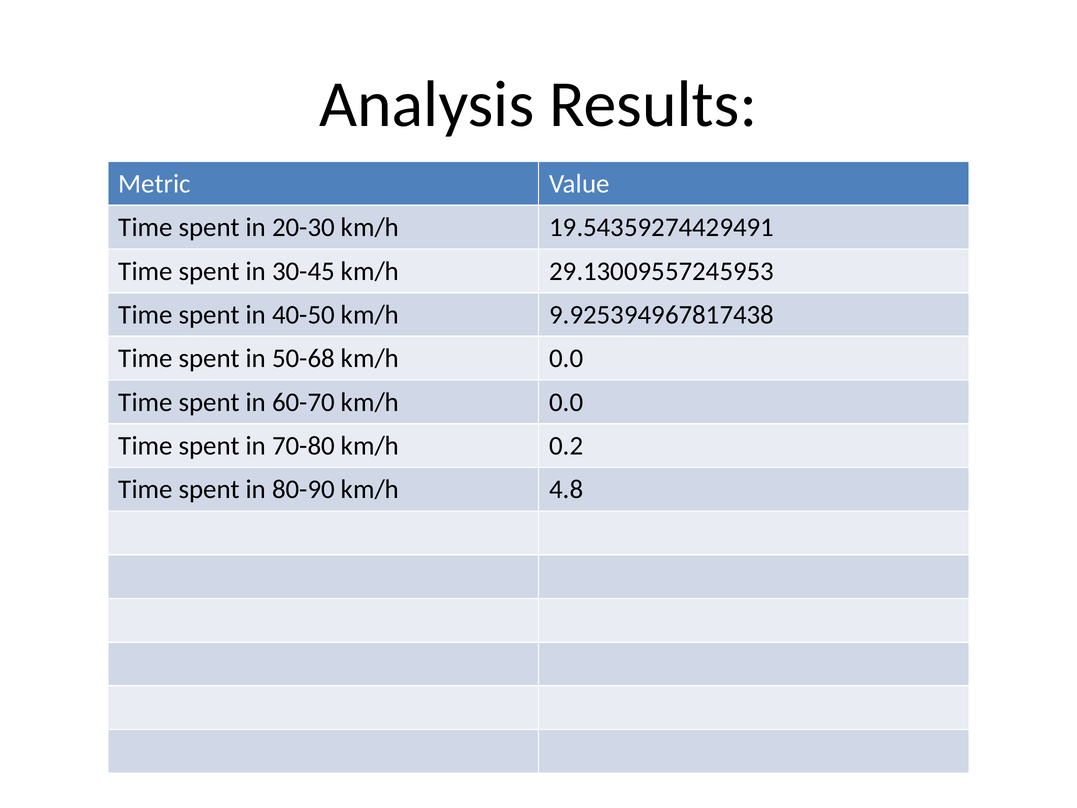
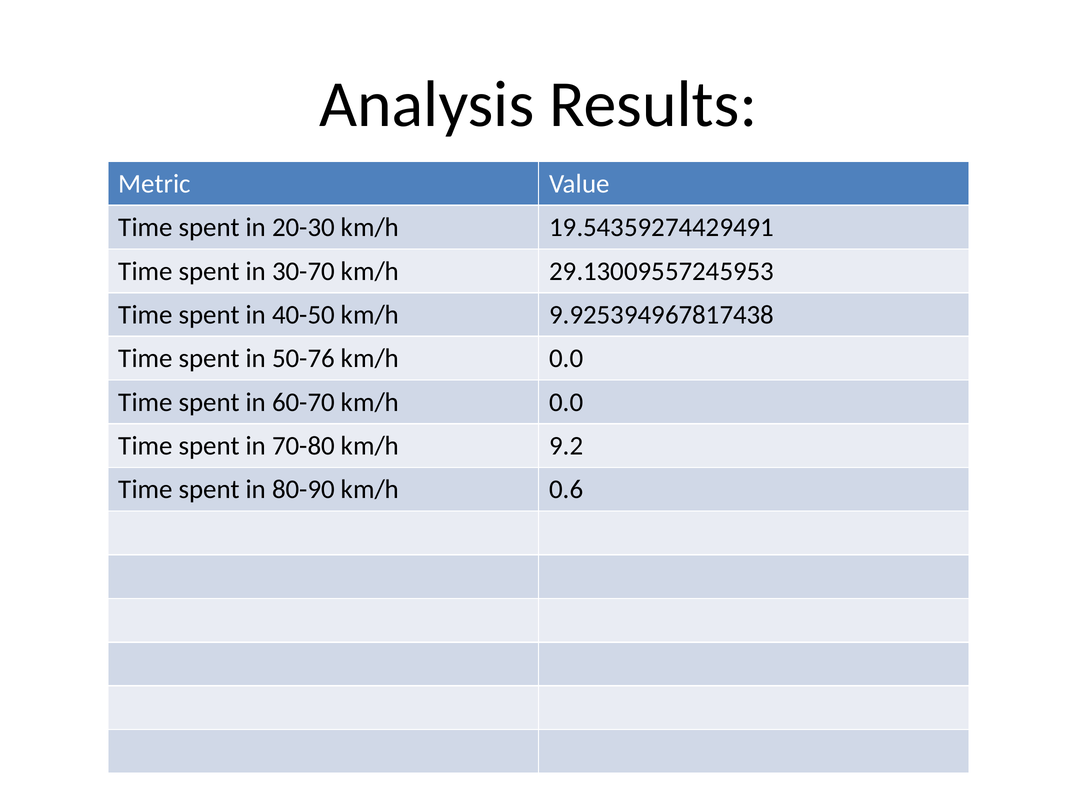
30-45: 30-45 -> 30-70
50-68: 50-68 -> 50-76
0.2: 0.2 -> 9.2
4.8: 4.8 -> 0.6
